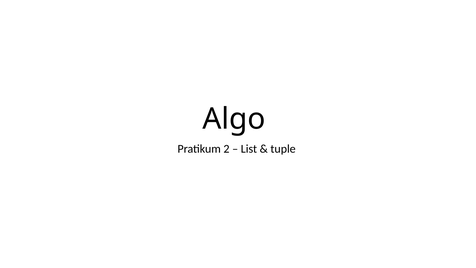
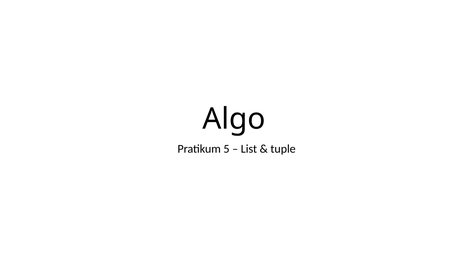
2: 2 -> 5
